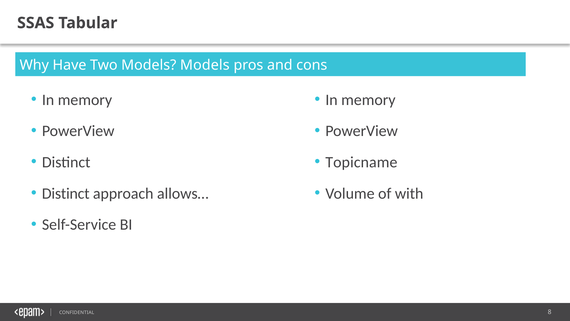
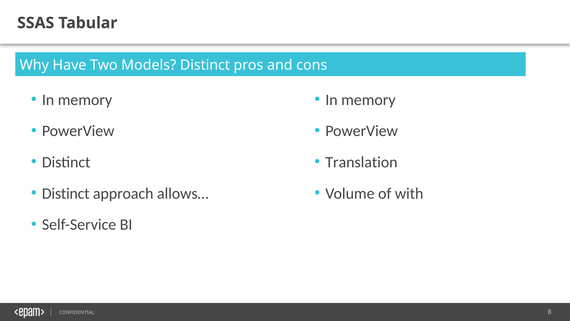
Models Models: Models -> Distinct
Topicname: Topicname -> Translation
